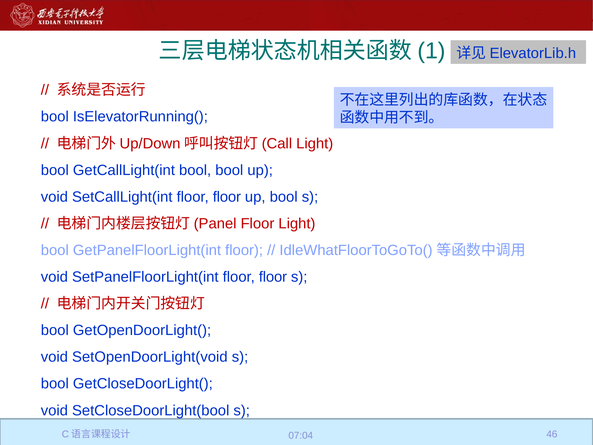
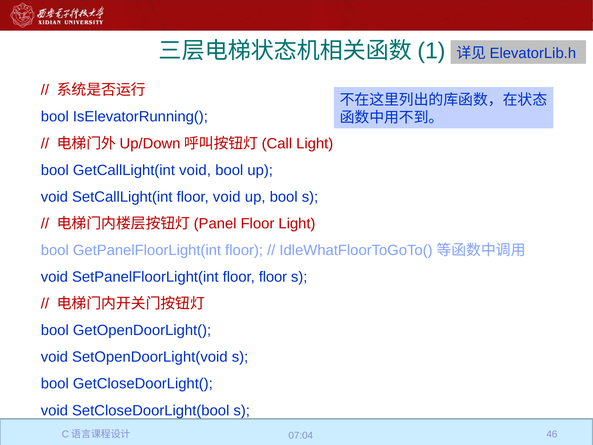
GetCallLight(int bool: bool -> void
SetCallLight(int floor floor: floor -> void
